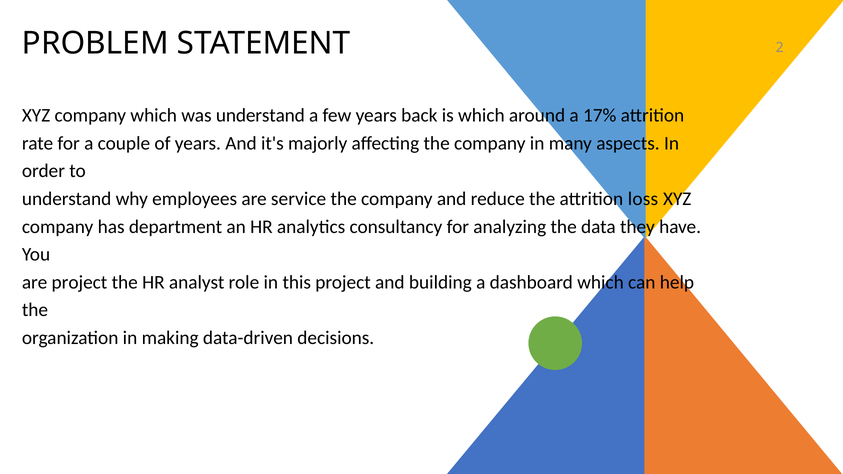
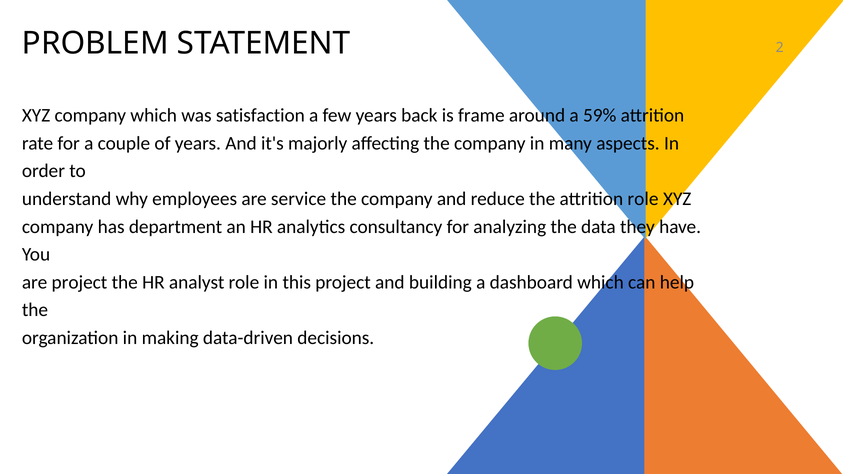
was understand: understand -> satisfaction
is which: which -> frame
17%: 17% -> 59%
attrition loss: loss -> role
